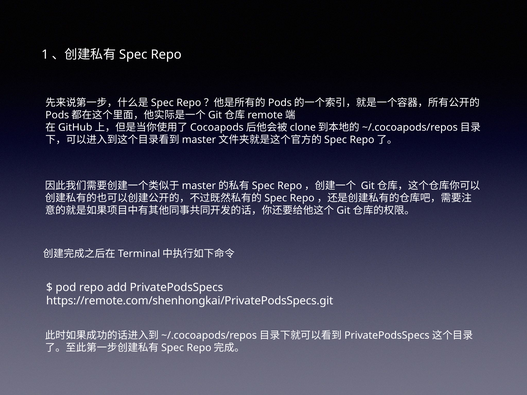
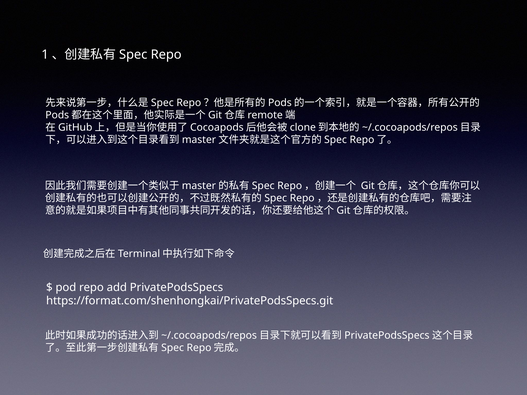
https://remote.com/shenhongkai/PrivatePodsSpecs.git: https://remote.com/shenhongkai/PrivatePodsSpecs.git -> https://format.com/shenhongkai/PrivatePodsSpecs.git
